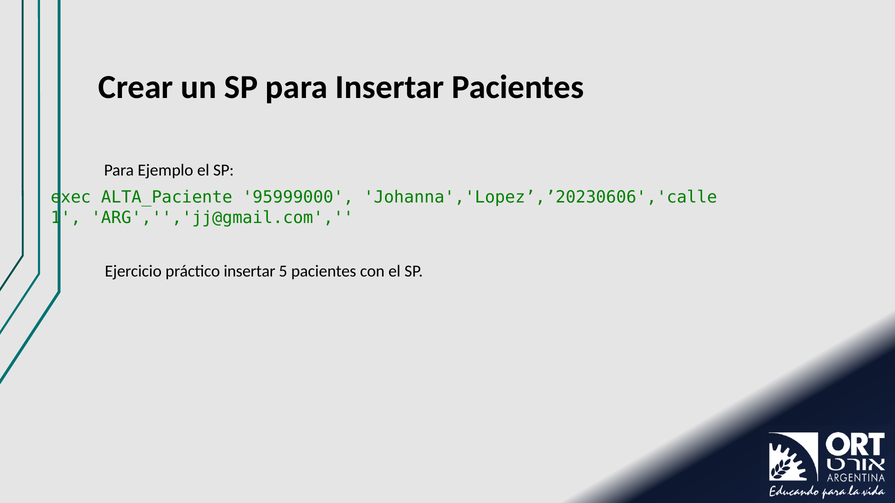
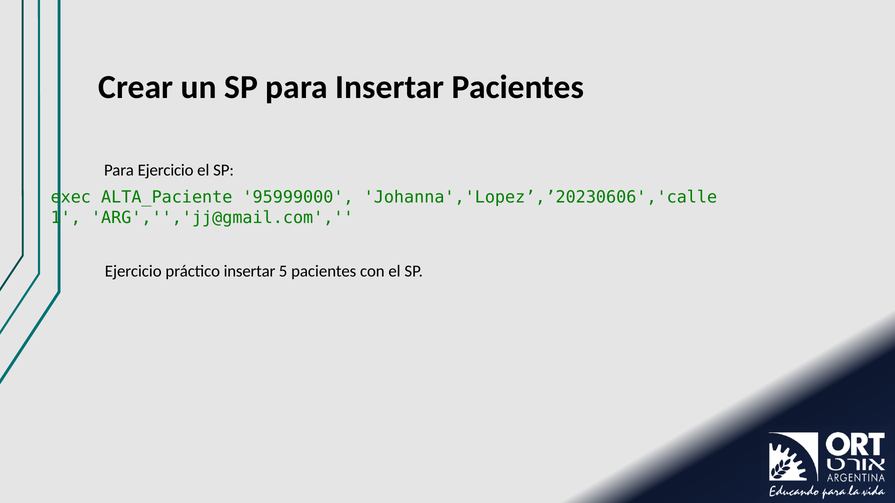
Para Ejemplo: Ejemplo -> Ejercicio
